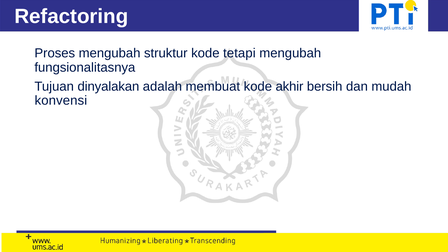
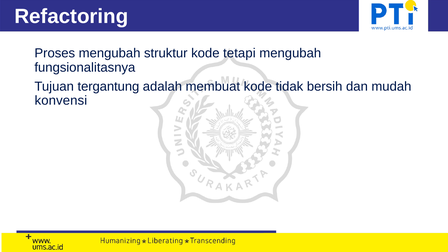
dinyalakan: dinyalakan -> tergantung
akhir: akhir -> tidak
